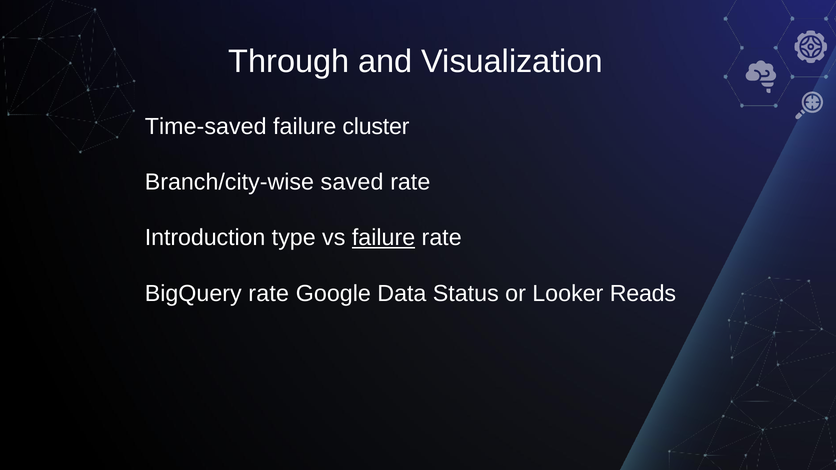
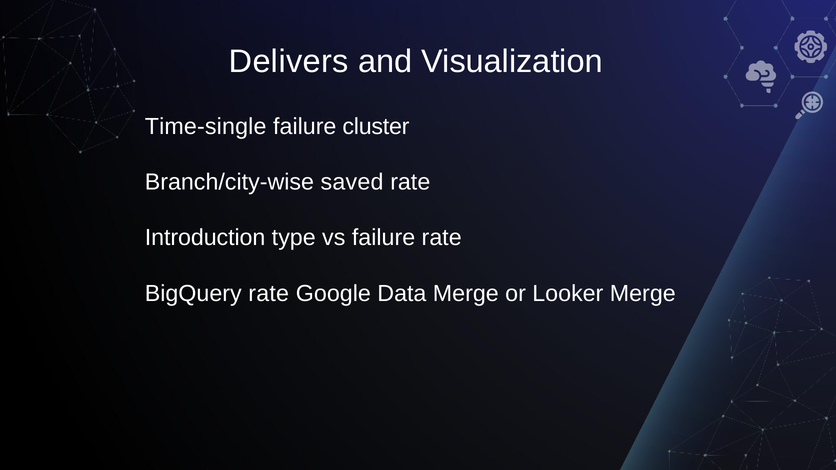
Through: Through -> Delivers
Time-saved: Time-saved -> Time-single
failure at (384, 238) underline: present -> none
Data Status: Status -> Merge
Looker Reads: Reads -> Merge
